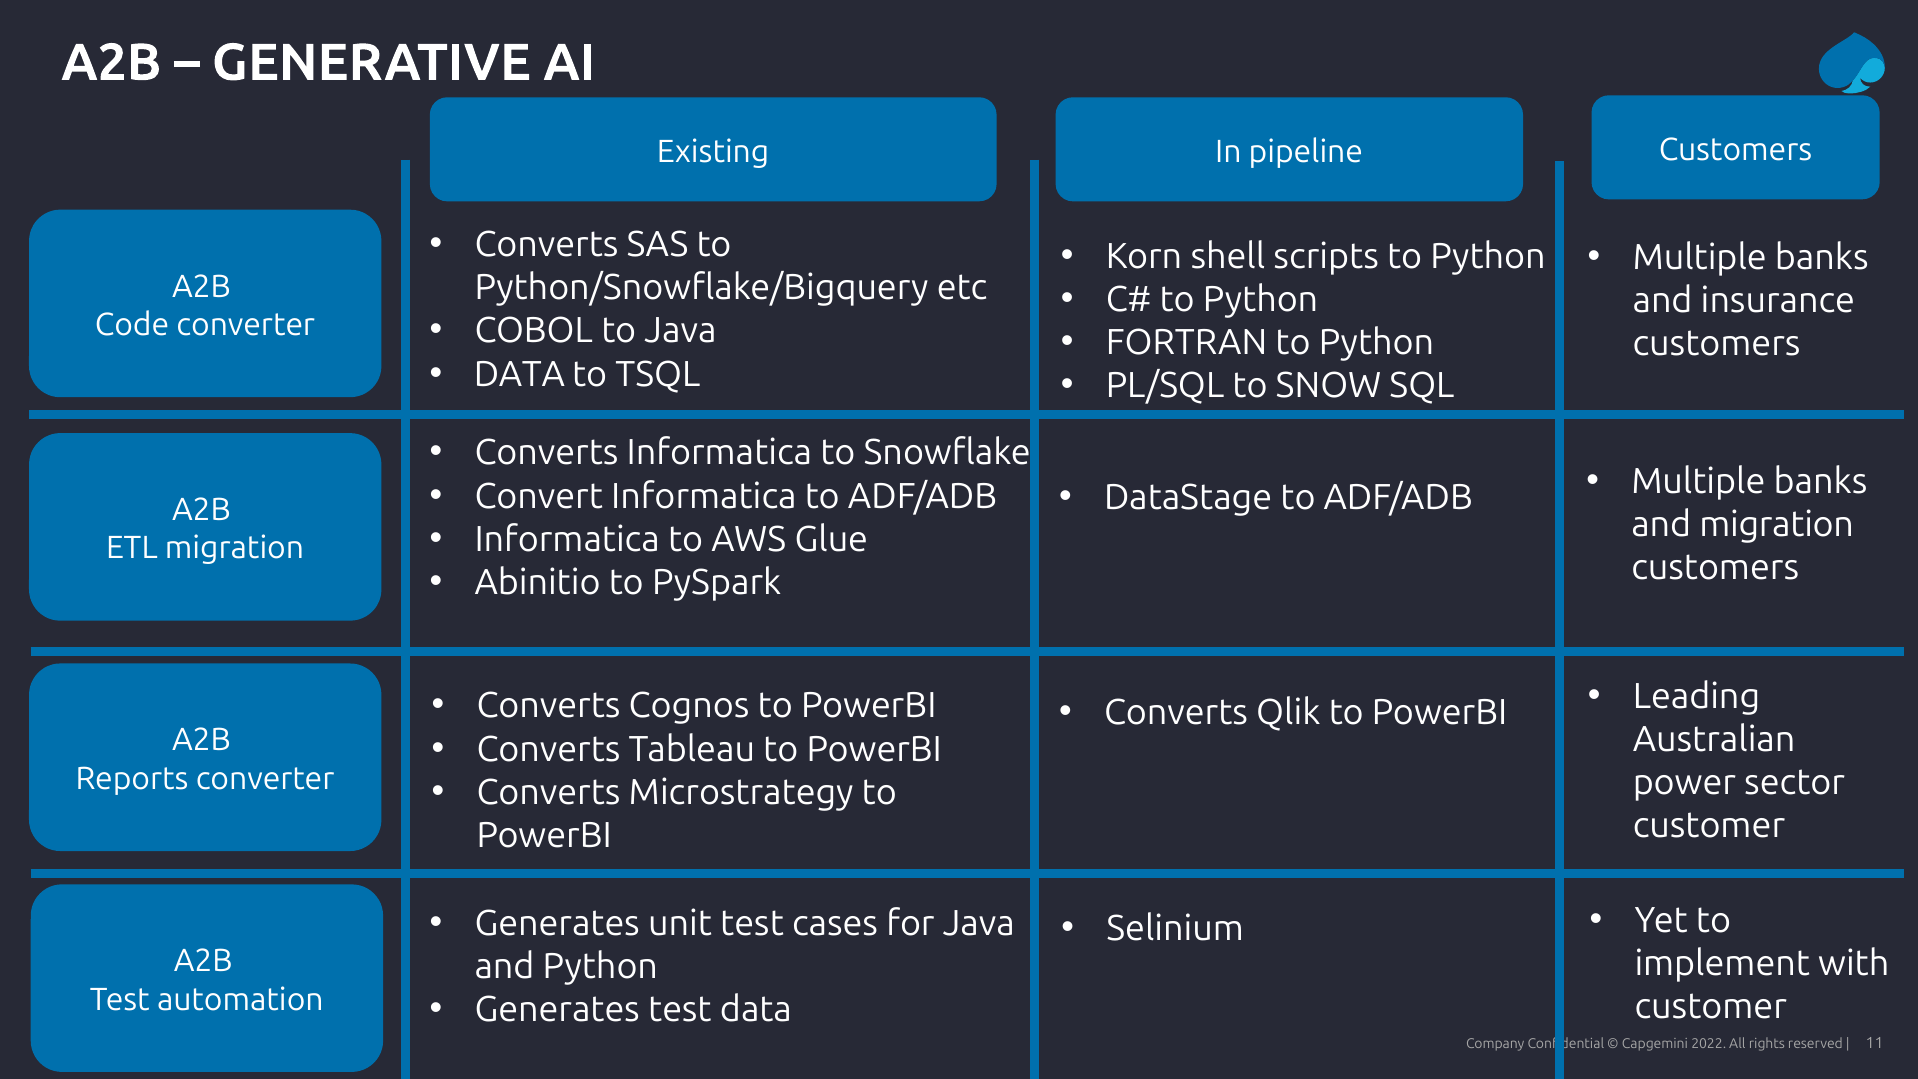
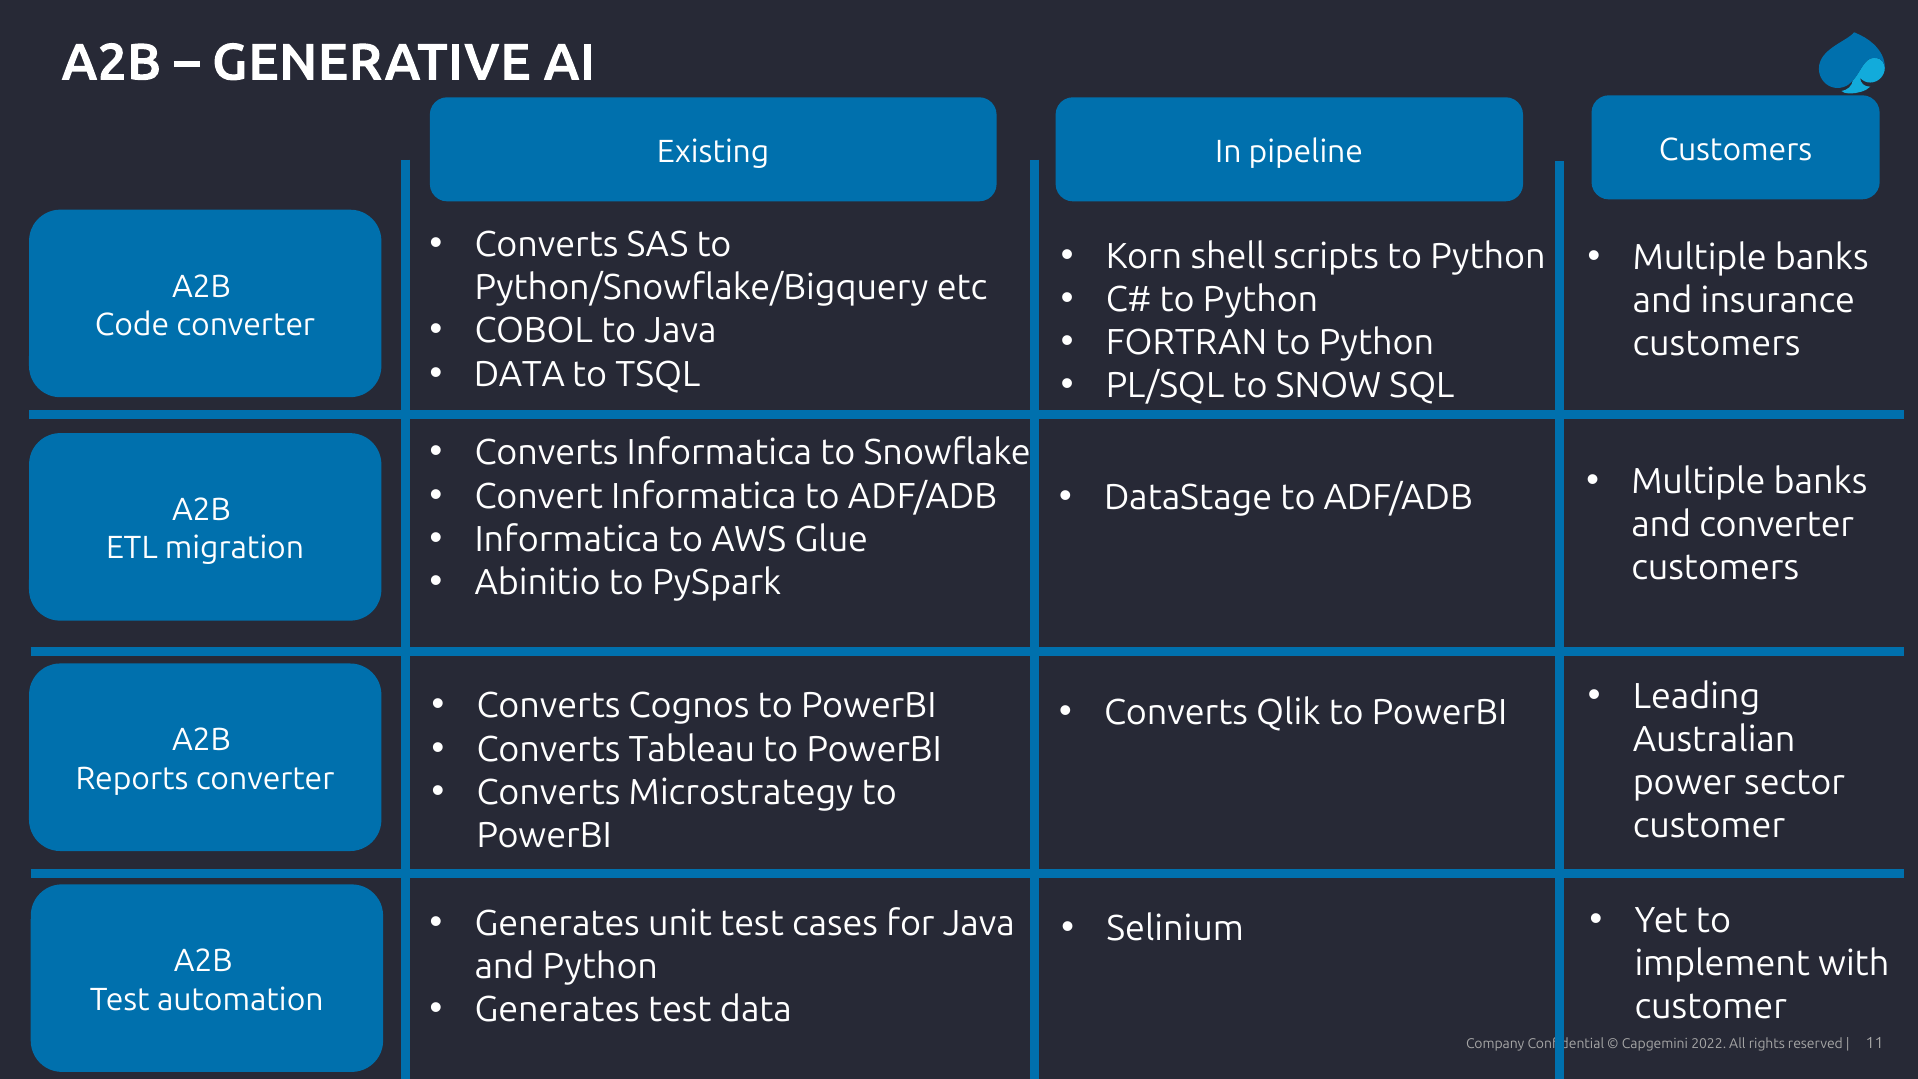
and migration: migration -> converter
